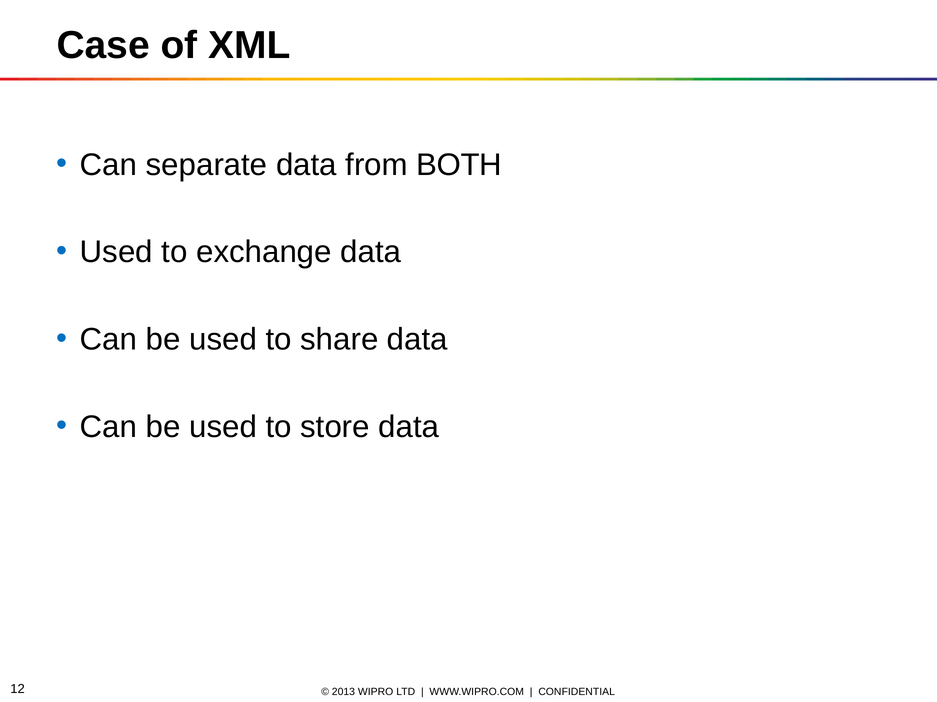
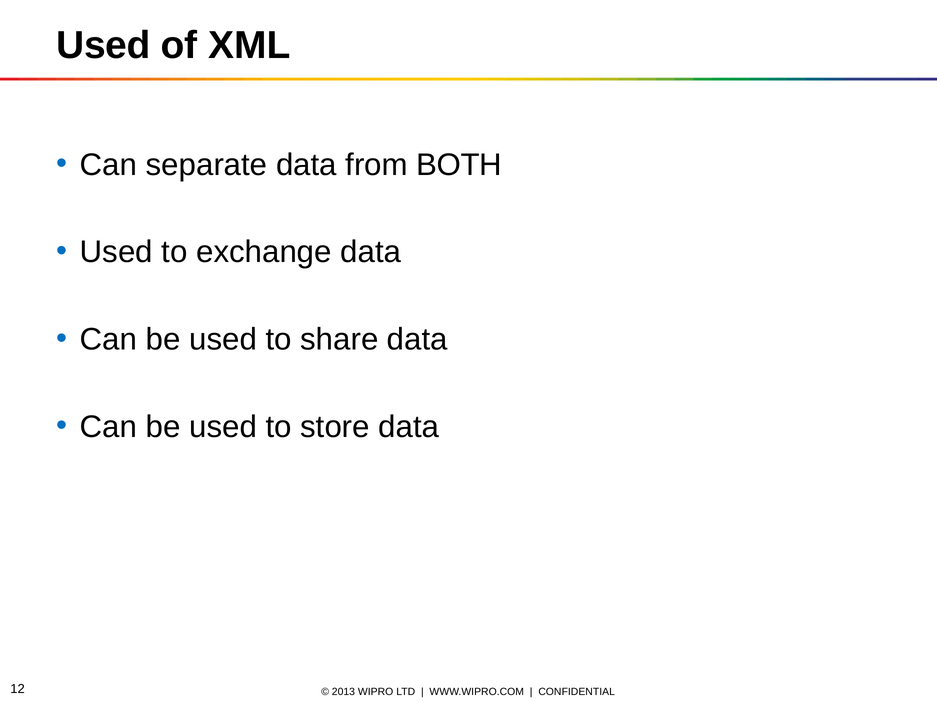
Case at (103, 46): Case -> Used
